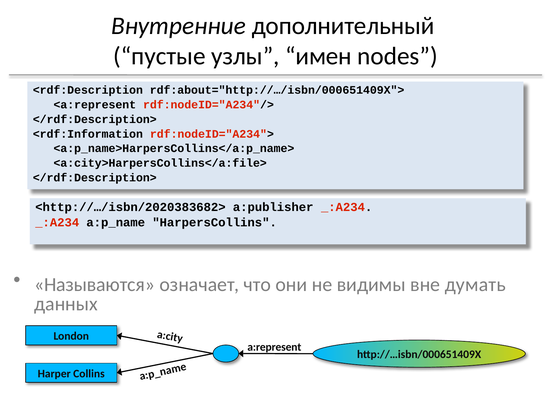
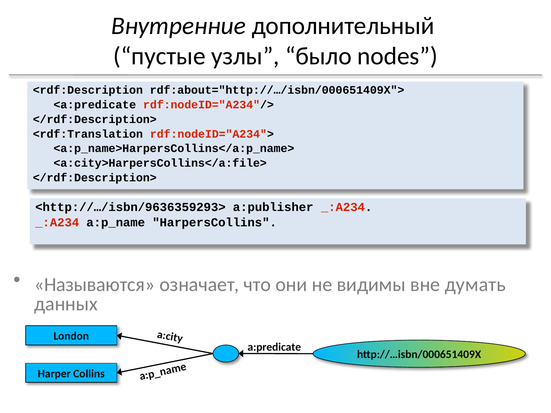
имен: имен -> было
<a:represent: <a:represent -> <a:predicate
<rdf:Information: <rdf:Information -> <rdf:Translation
<http://…/isbn/2020383682>: <http://…/isbn/2020383682> -> <http://…/isbn/9636359293>
a:represent: a:represent -> a:predicate
